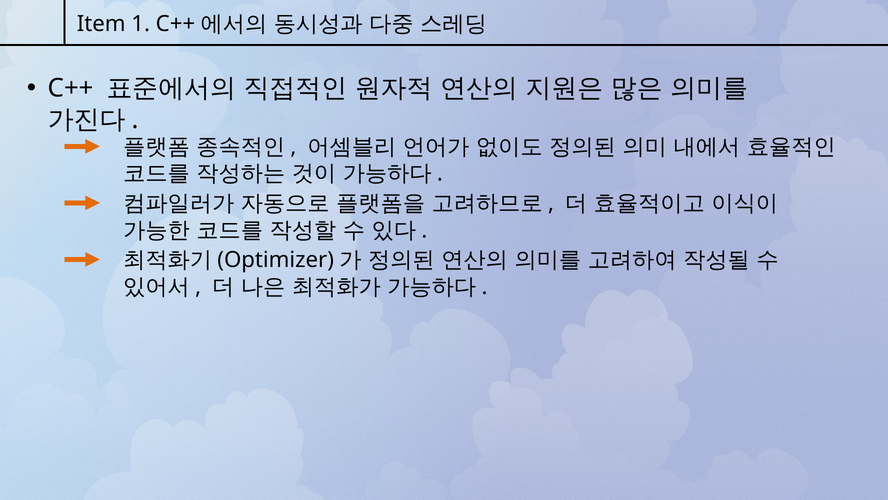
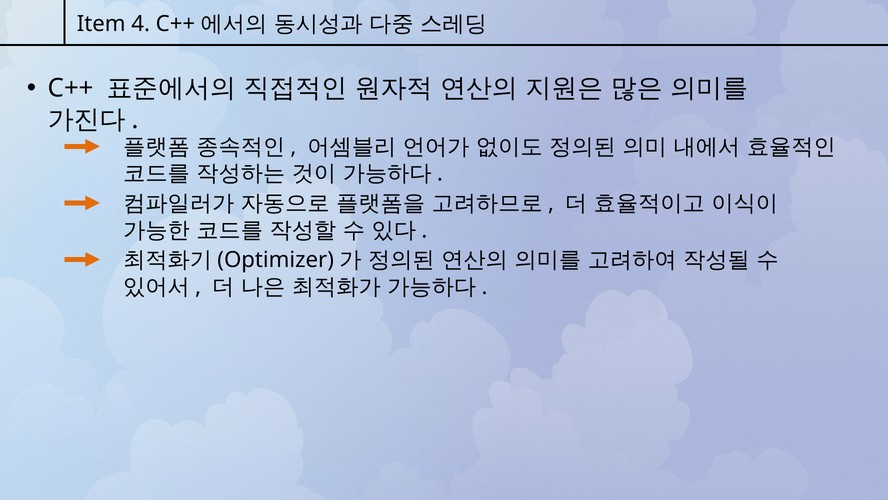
1: 1 -> 4
